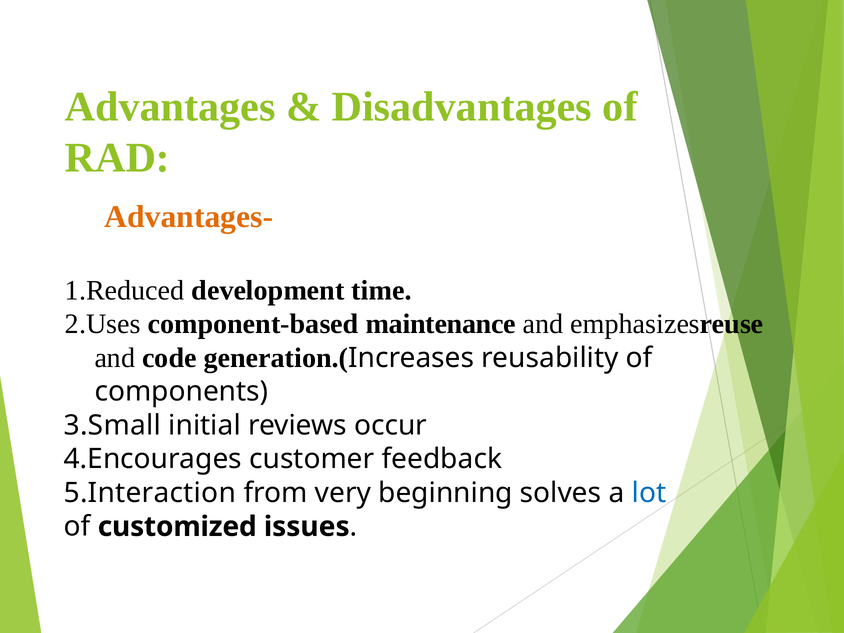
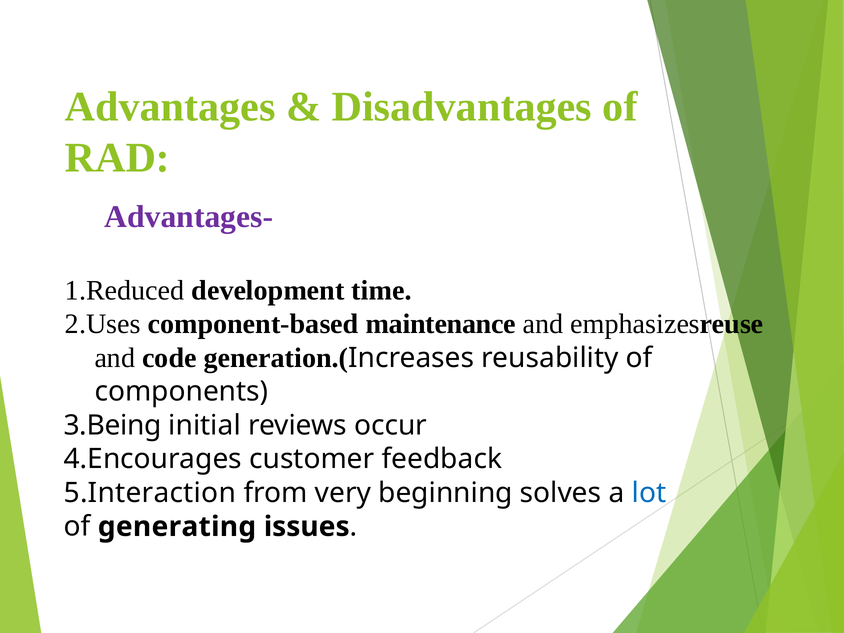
Advantages- colour: orange -> purple
3.Small: 3.Small -> 3.Being
customized: customized -> generating
